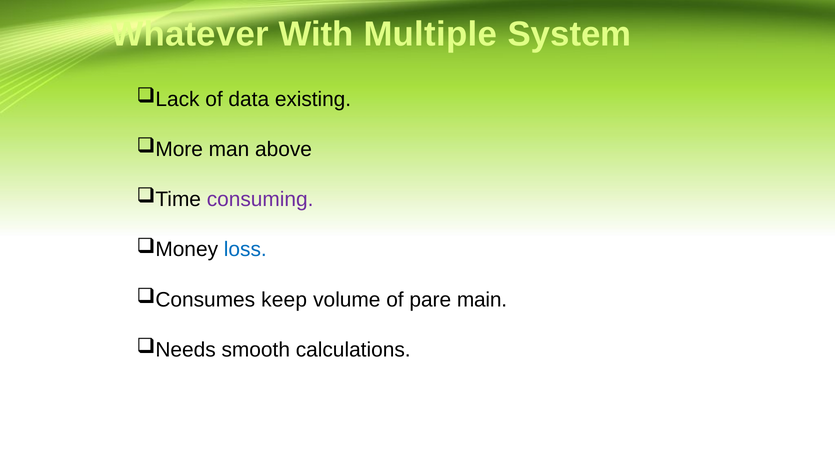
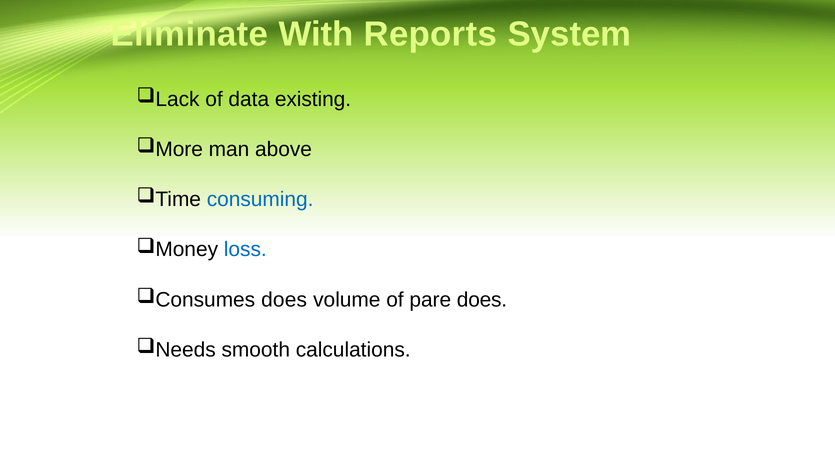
Whatever: Whatever -> Eliminate
Multiple: Multiple -> Reports
consuming colour: purple -> blue
keep at (284, 300): keep -> does
pare main: main -> does
